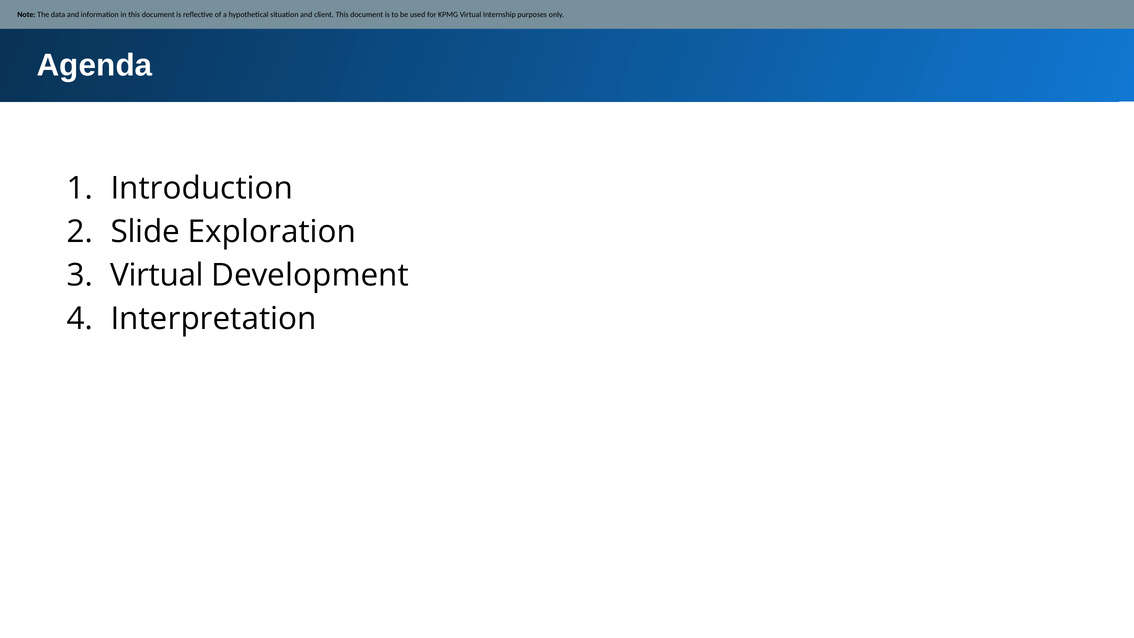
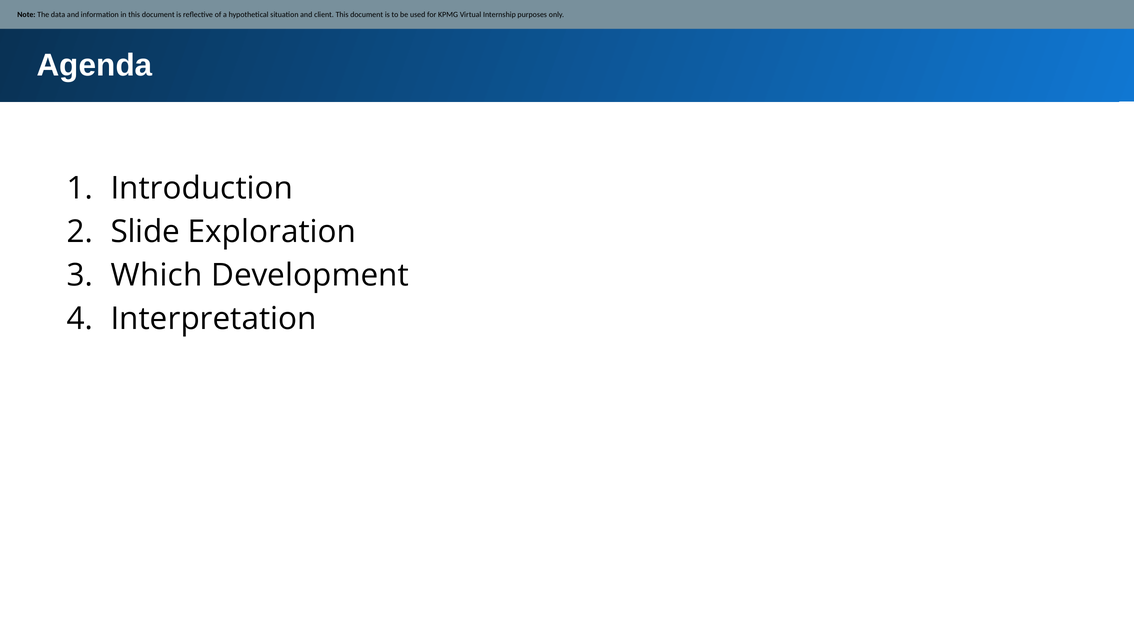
Virtual at (157, 275): Virtual -> Which
